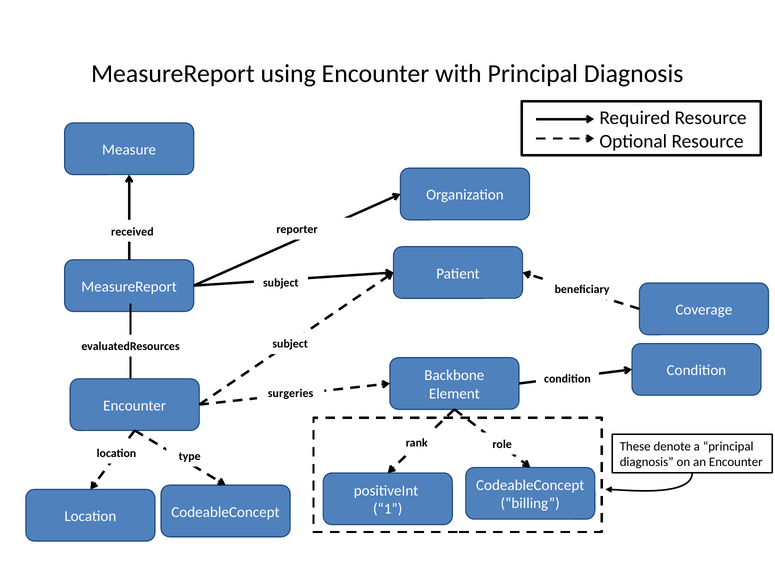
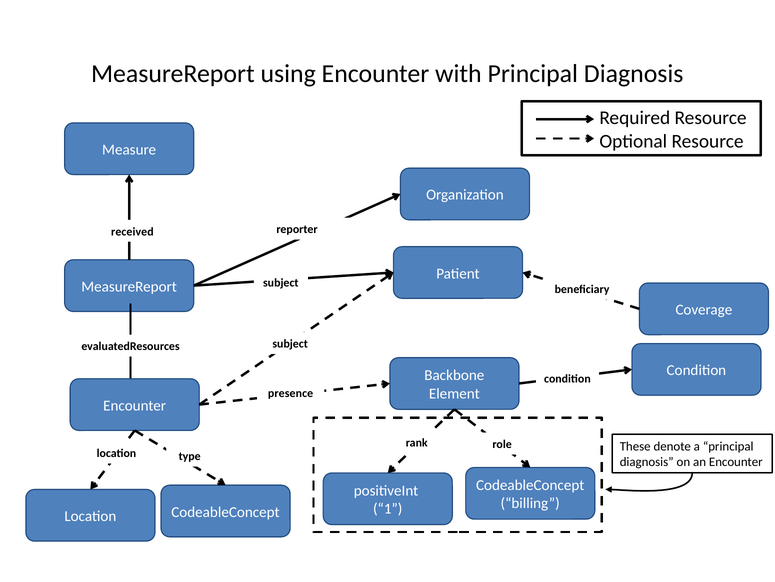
surgeries: surgeries -> presence
